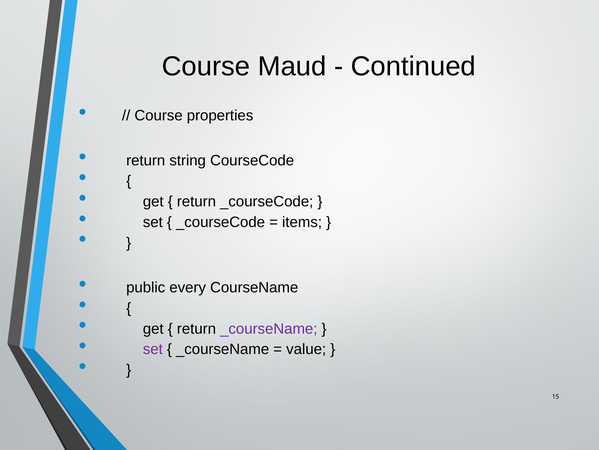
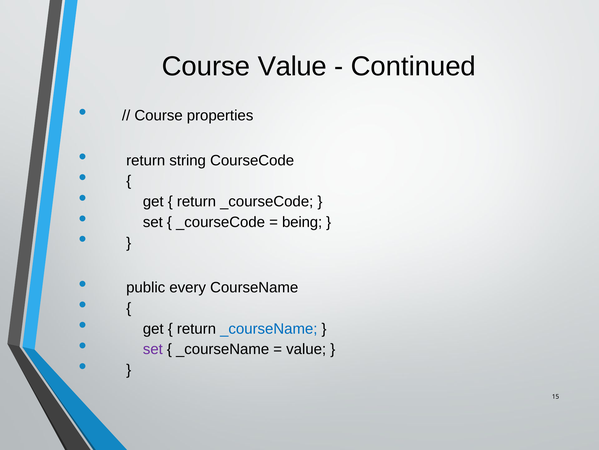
Course Maud: Maud -> Value
items: items -> being
_courseName at (269, 328) colour: purple -> blue
